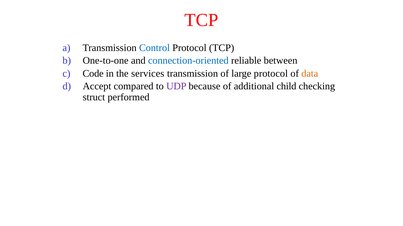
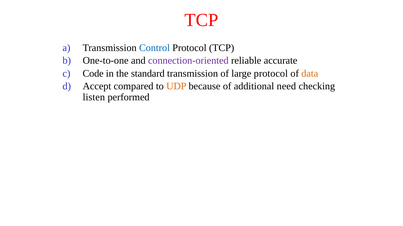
connection-oriented colour: blue -> purple
between: between -> accurate
services: services -> standard
UDP colour: purple -> orange
child: child -> need
struct: struct -> listen
